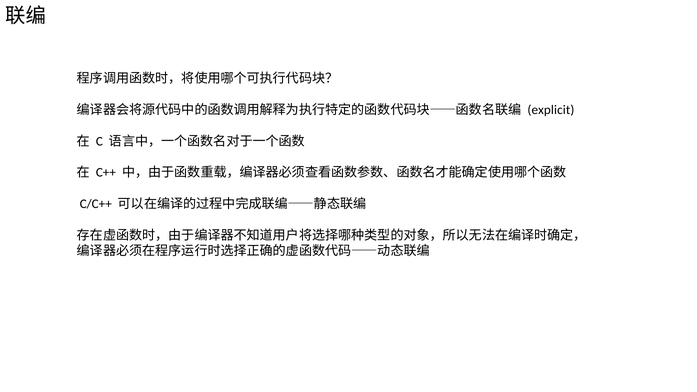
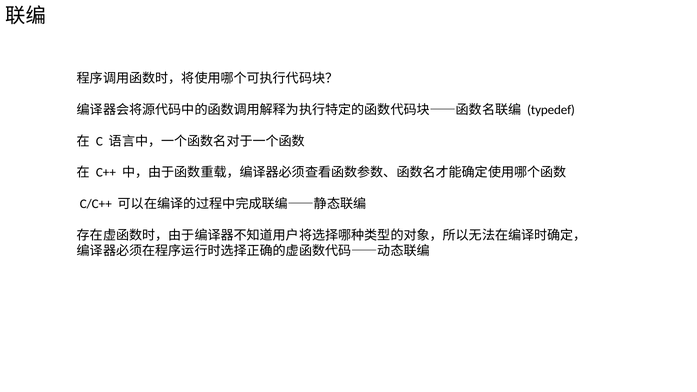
explicit: explicit -> typedef
